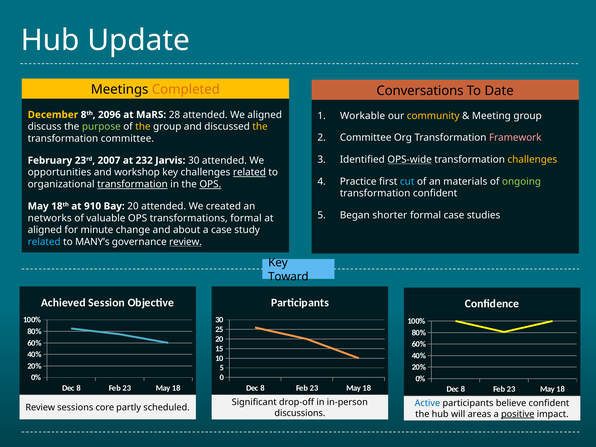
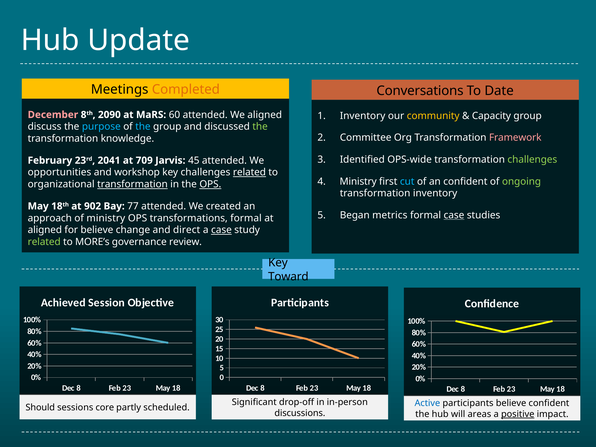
December colour: yellow -> pink
2096: 2096 -> 2090
28: 28 -> 60
Workable at (363, 116): Workable -> Inventory
Meeting: Meeting -> Capacity
purpose colour: light green -> light blue
the at (143, 127) colour: yellow -> light blue
the at (260, 127) colour: yellow -> light green
transformation committee: committee -> knowledge
OPS-wide underline: present -> none
challenges at (532, 160) colour: yellow -> light green
2007: 2007 -> 2041
232: 232 -> 709
Jarvis 30: 30 -> 45
Practice at (358, 181): Practice -> Ministry
an materials: materials -> confident
transformation confident: confident -> inventory
910: 910 -> 902
Bay 20: 20 -> 77
shorter: shorter -> metrics
case at (454, 215) underline: none -> present
networks: networks -> approach
of valuable: valuable -> ministry
for minute: minute -> believe
about: about -> direct
case at (221, 230) underline: none -> present
related at (44, 242) colour: light blue -> light green
MANY’s: MANY’s -> MORE’s
review at (186, 242) underline: present -> none
Review at (40, 407): Review -> Should
